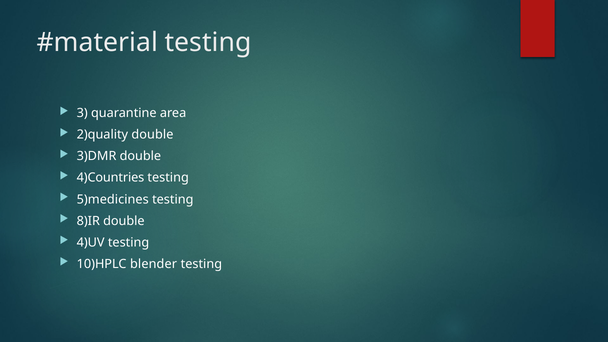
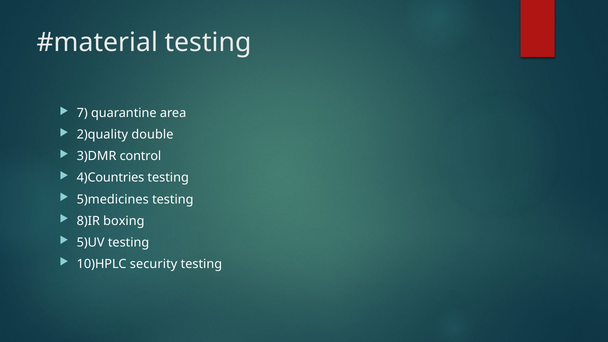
3: 3 -> 7
3)DMR double: double -> control
8)IR double: double -> boxing
4)UV: 4)UV -> 5)UV
blender: blender -> security
